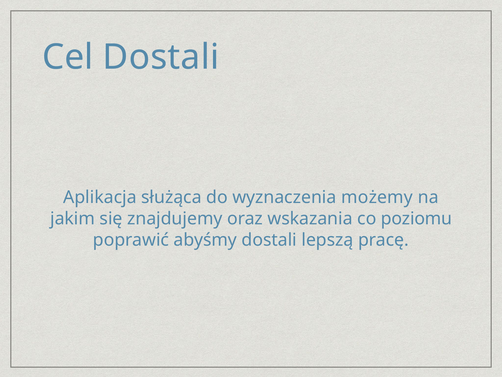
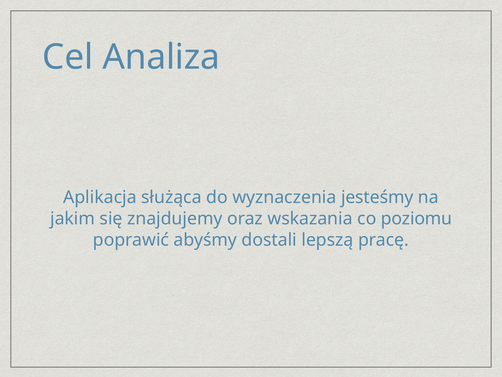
Cel Dostali: Dostali -> Analiza
możemy: możemy -> jesteśmy
